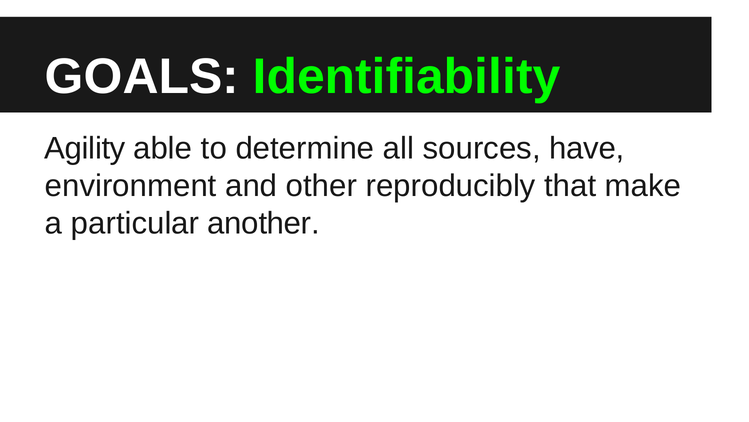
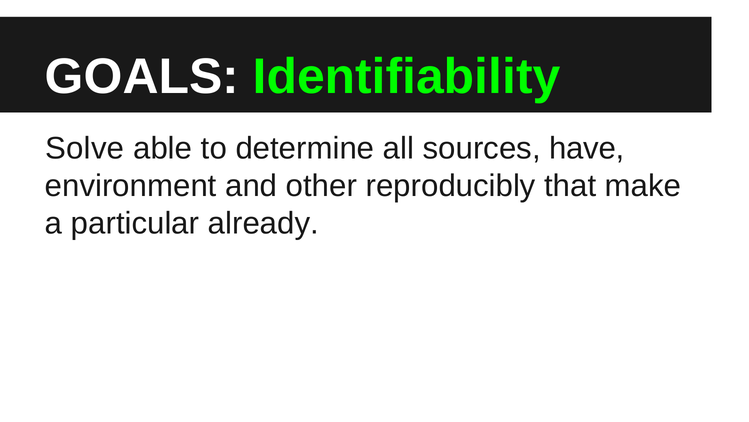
Agility: Agility -> Solve
another: another -> already
